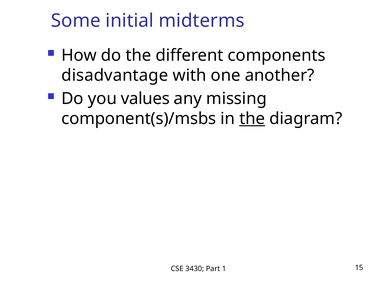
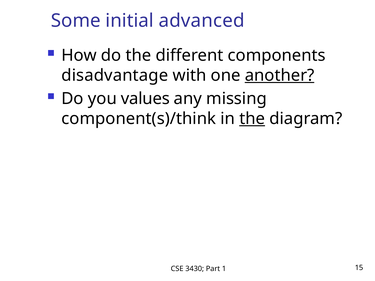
midterms: midterms -> advanced
another underline: none -> present
component(s)/msbs: component(s)/msbs -> component(s)/think
